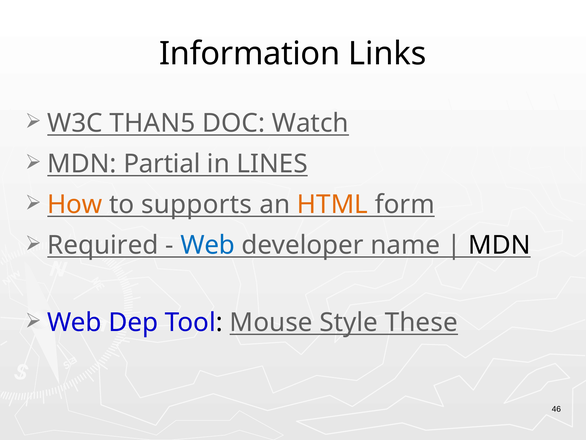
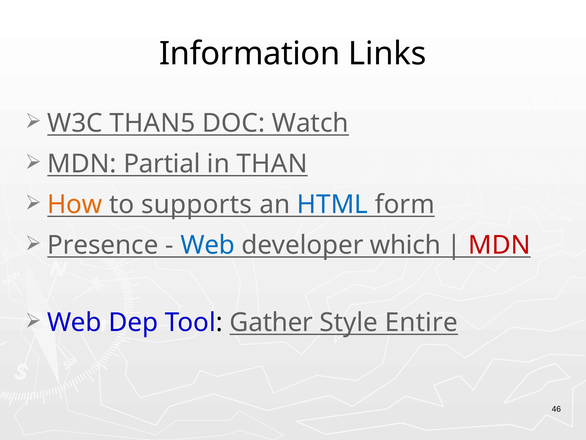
LINES: LINES -> THAN
HTML colour: orange -> blue
Required: Required -> Presence
name: name -> which
MDN at (500, 245) colour: black -> red
Mouse: Mouse -> Gather
These: These -> Entire
